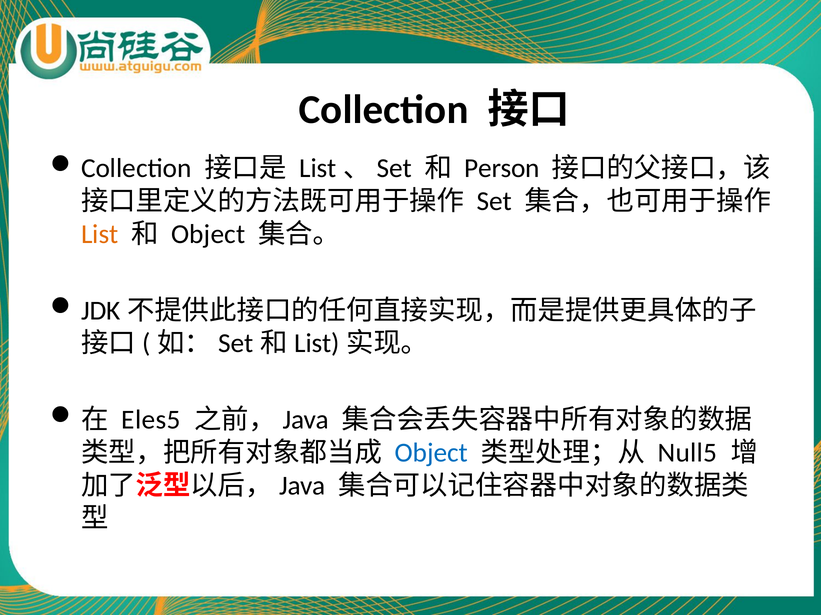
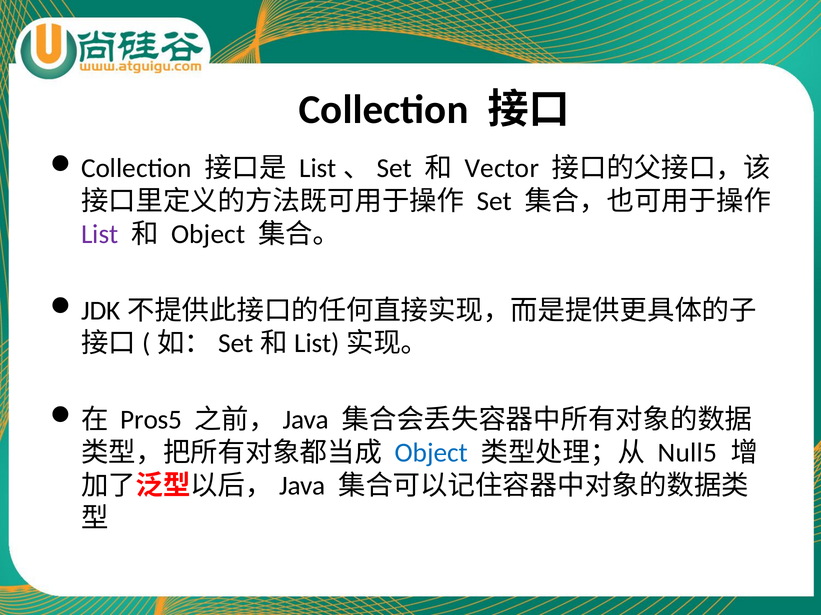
Person: Person -> Vector
List colour: orange -> purple
Eles5: Eles5 -> Pros5
